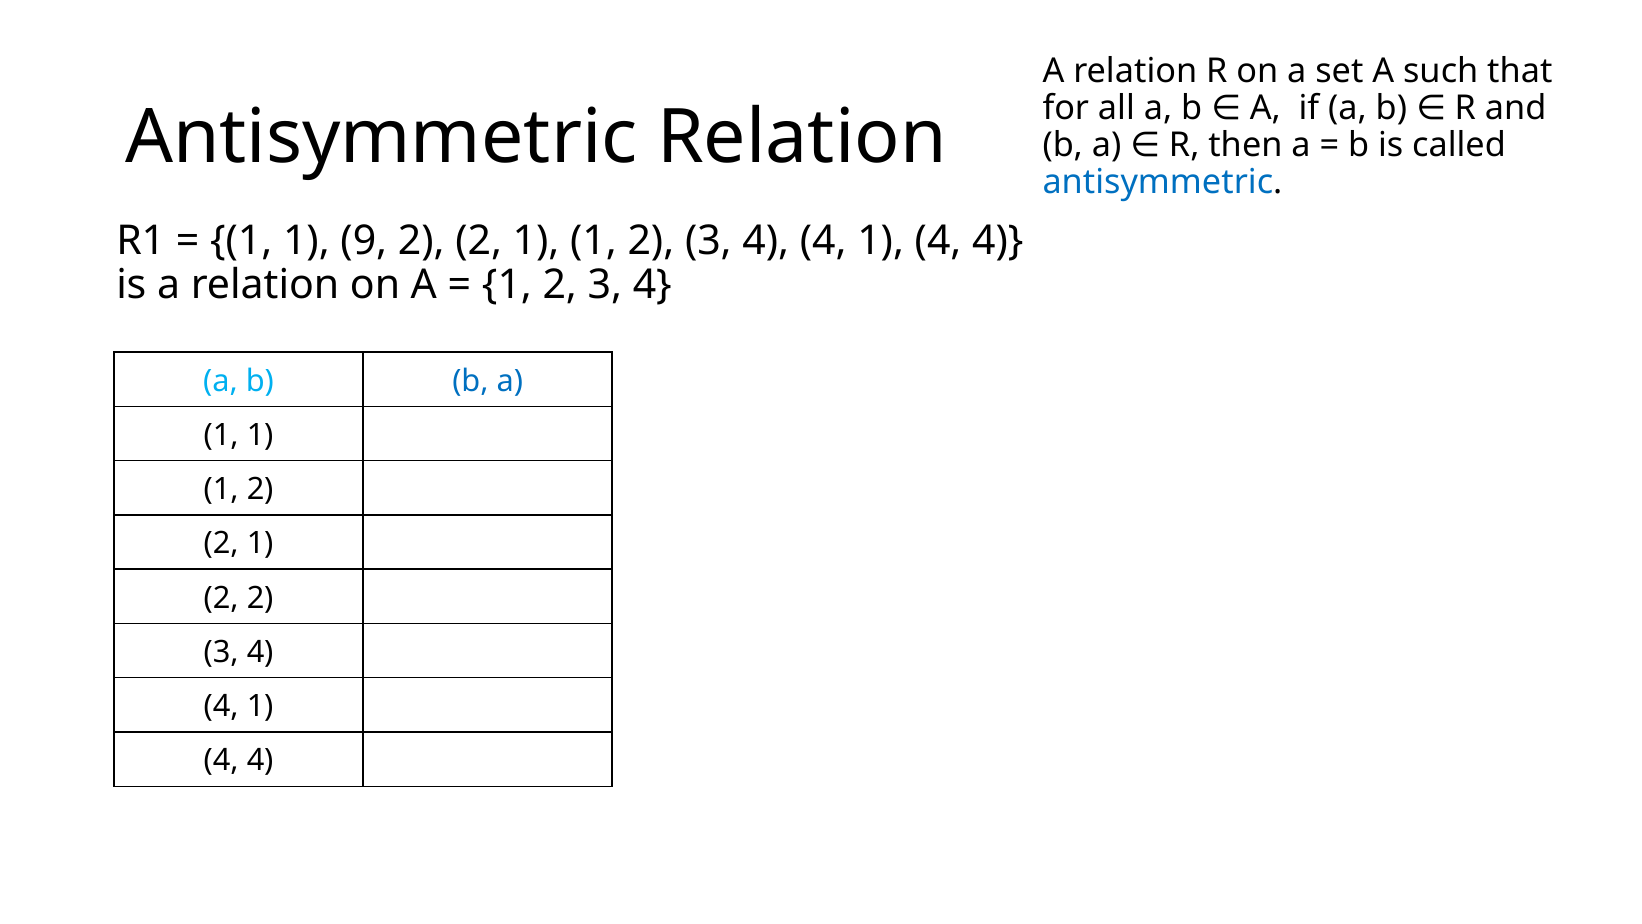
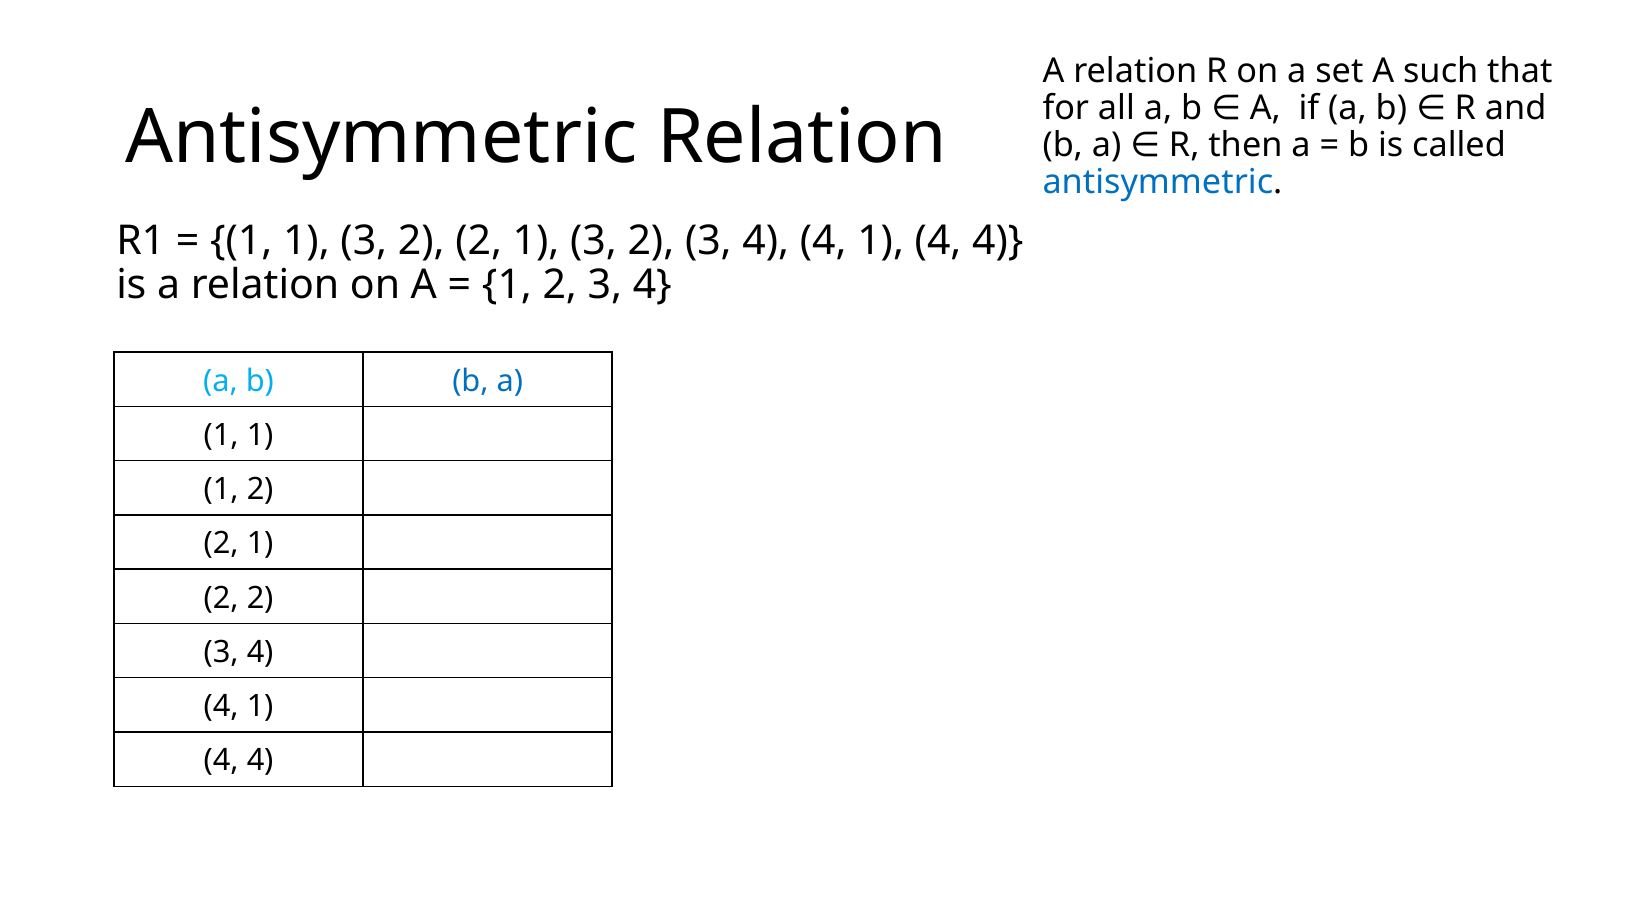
1 1 9: 9 -> 3
2 1 1: 1 -> 3
